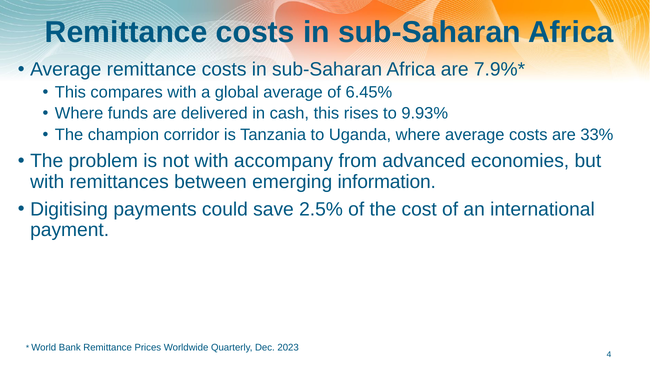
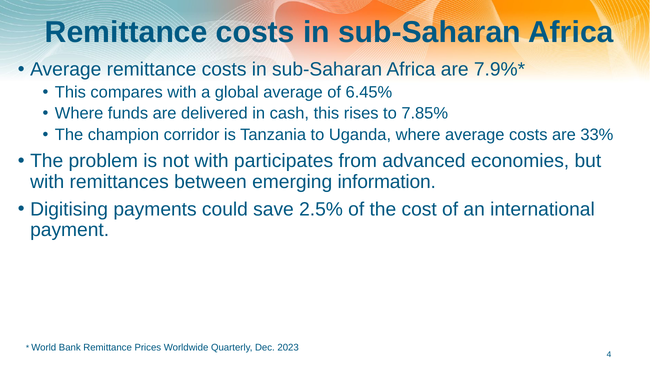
9.93%: 9.93% -> 7.85%
accompany: accompany -> participates
